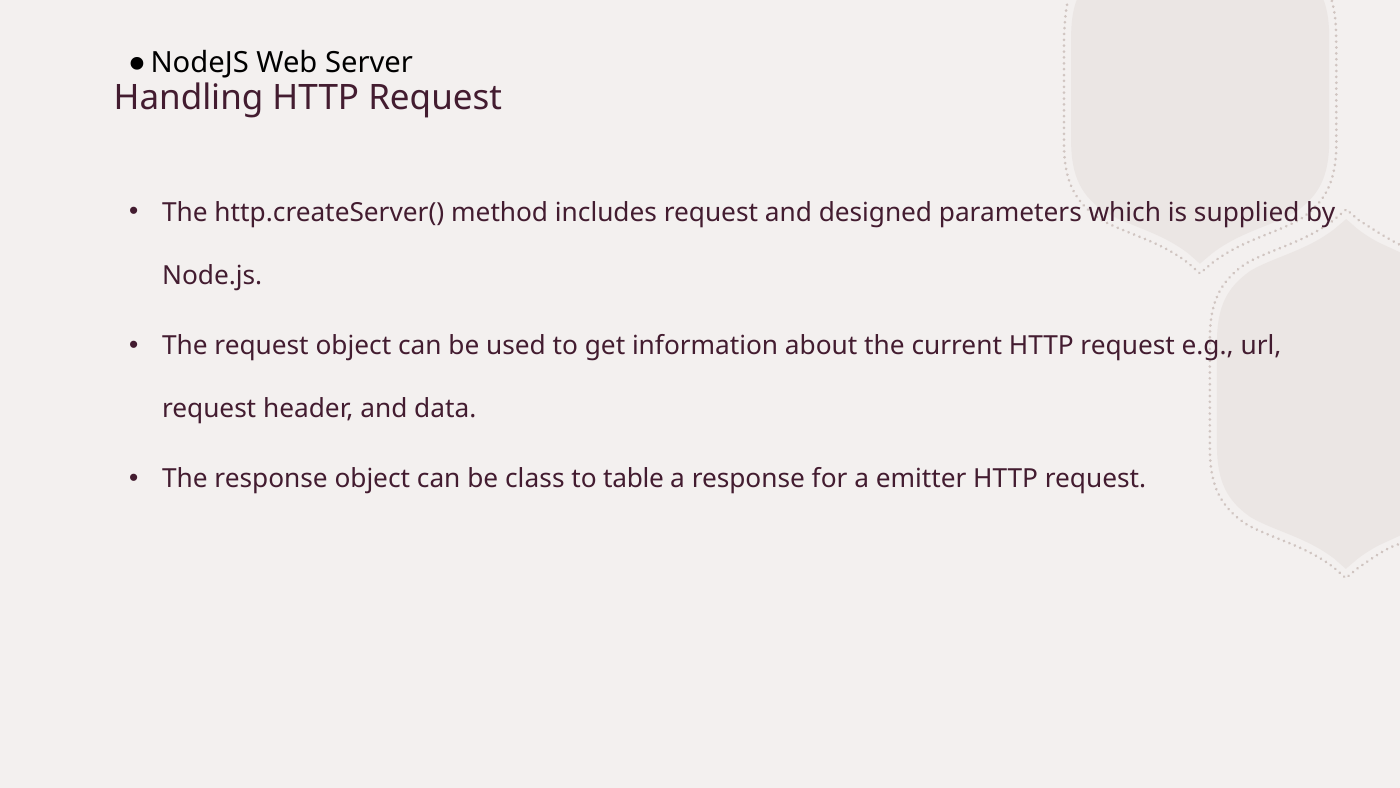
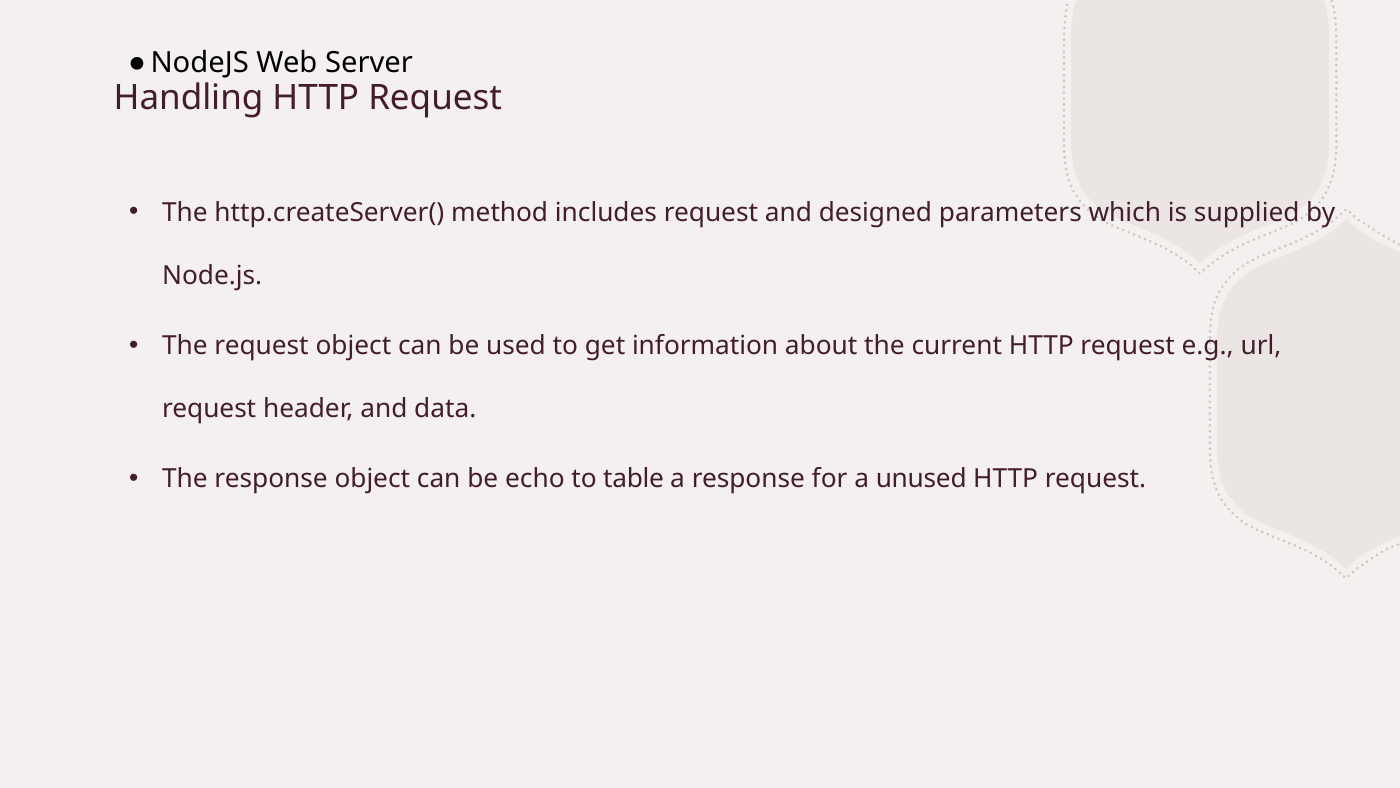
class: class -> echo
emitter: emitter -> unused
